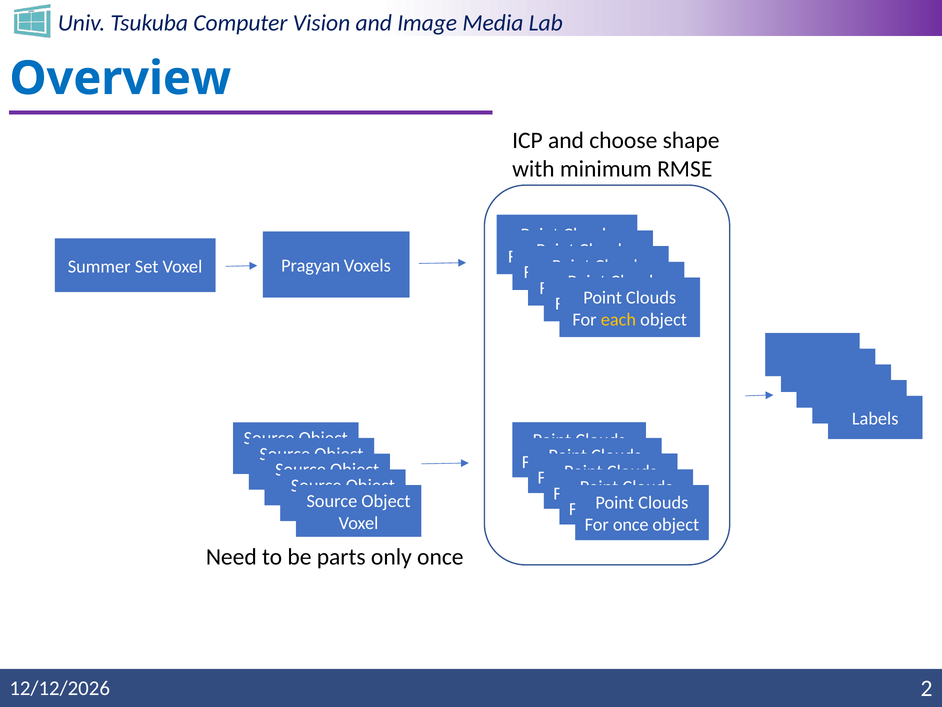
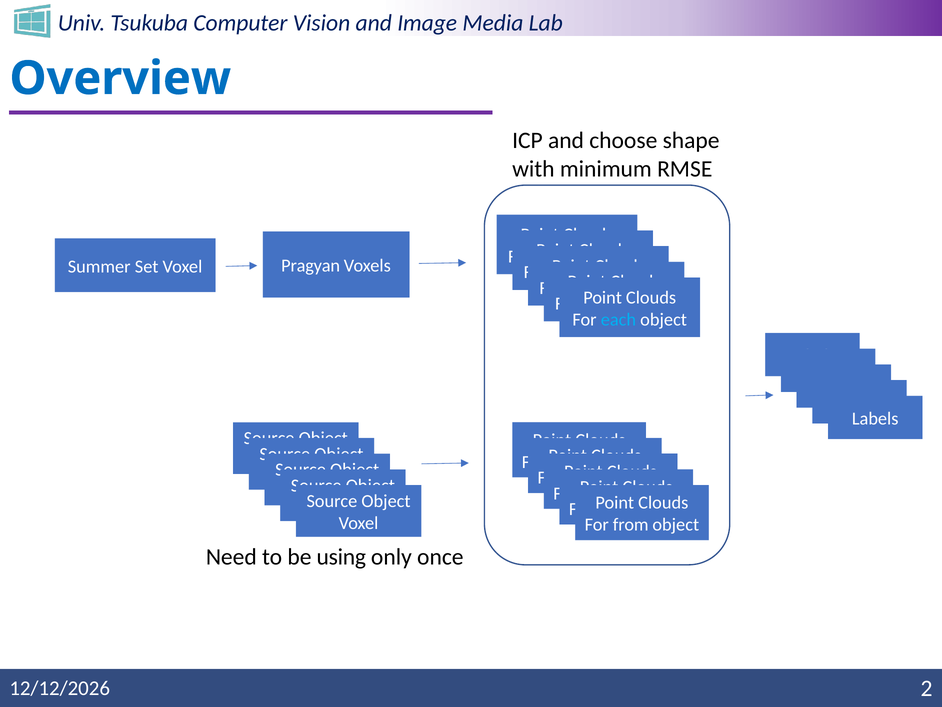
each at (618, 319) colour: yellow -> light blue
For once: once -> from
parts: parts -> using
